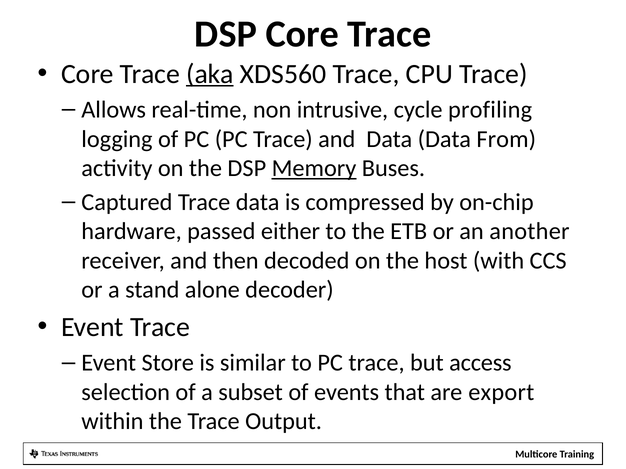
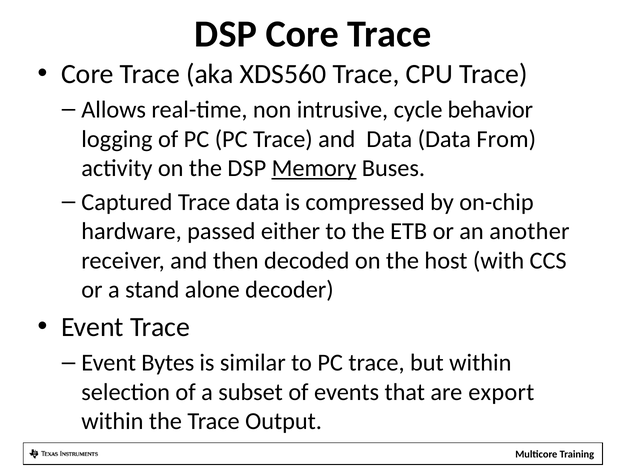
aka underline: present -> none
profiling: profiling -> behavior
Store: Store -> Bytes
but access: access -> within
